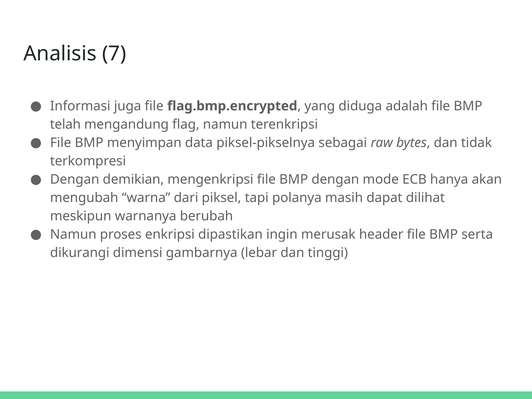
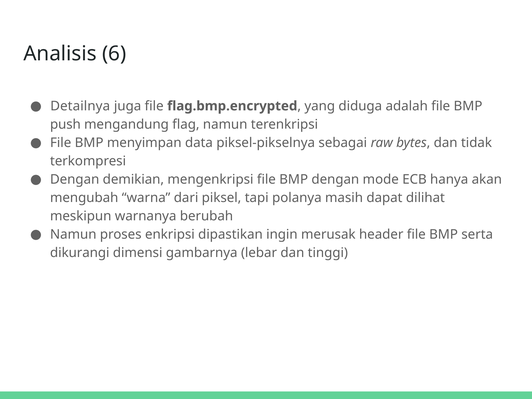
7: 7 -> 6
Informasi: Informasi -> Detailnya
telah: telah -> push
